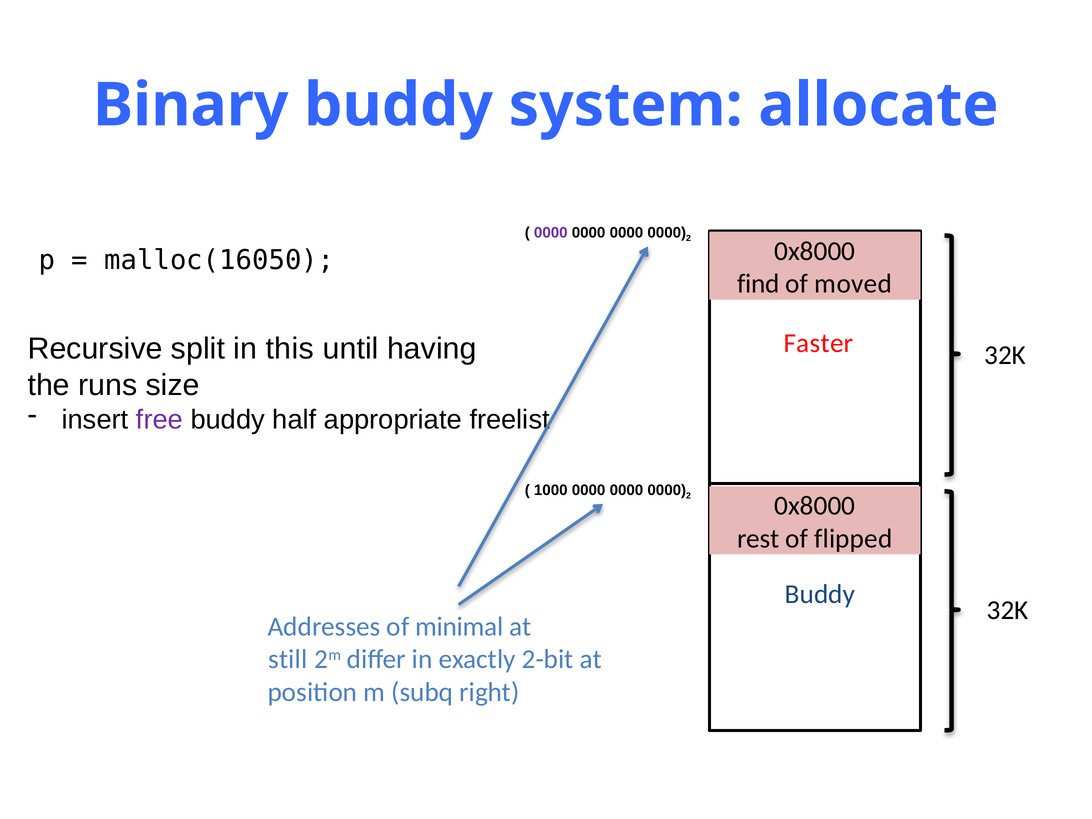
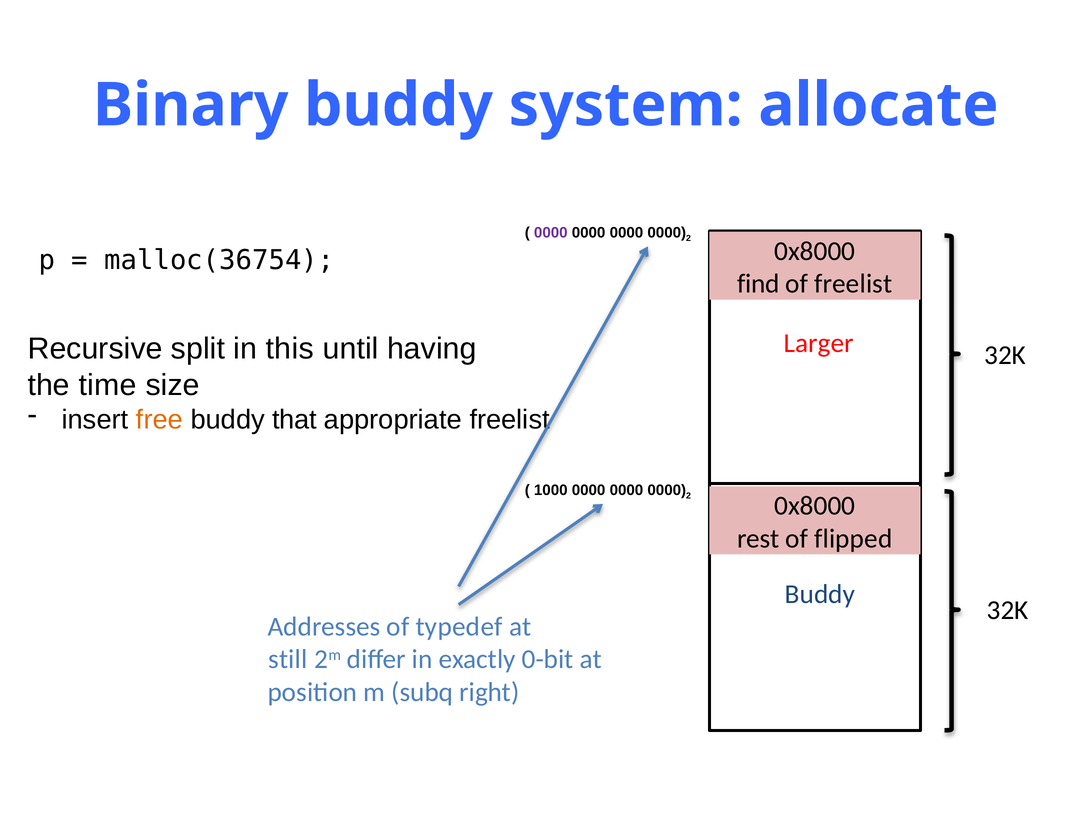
malloc(16050: malloc(16050 -> malloc(36754
of moved: moved -> freelist
Faster: Faster -> Larger
runs: runs -> time
free colour: purple -> orange
half: half -> that
minimal: minimal -> typedef
2-bit: 2-bit -> 0-bit
